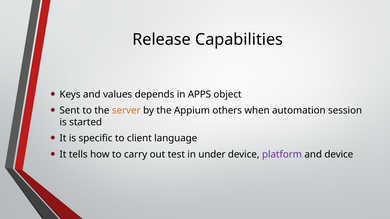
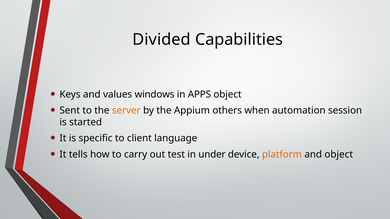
Release: Release -> Divided
depends: depends -> windows
platform colour: purple -> orange
and device: device -> object
